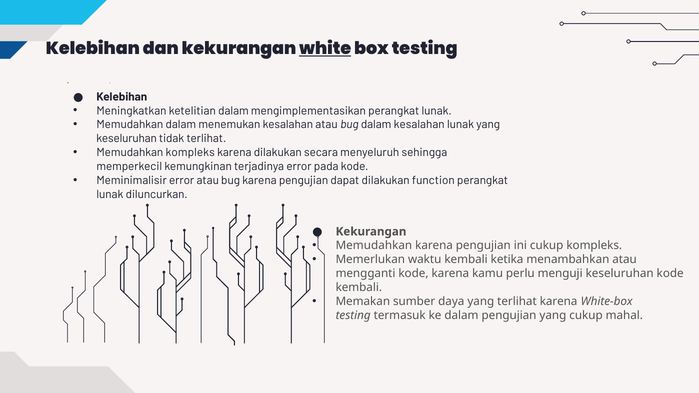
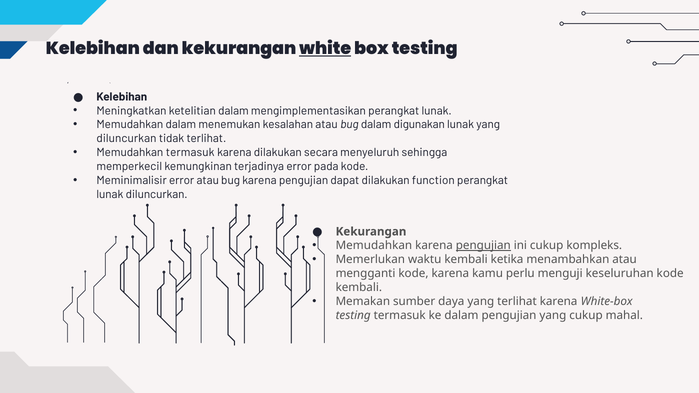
dalam kesalahan: kesalahan -> digunakan
keseluruhan at (127, 139): keseluruhan -> diluncurkan
Memudahkan kompleks: kompleks -> termasuk
pengujian at (483, 246) underline: none -> present
